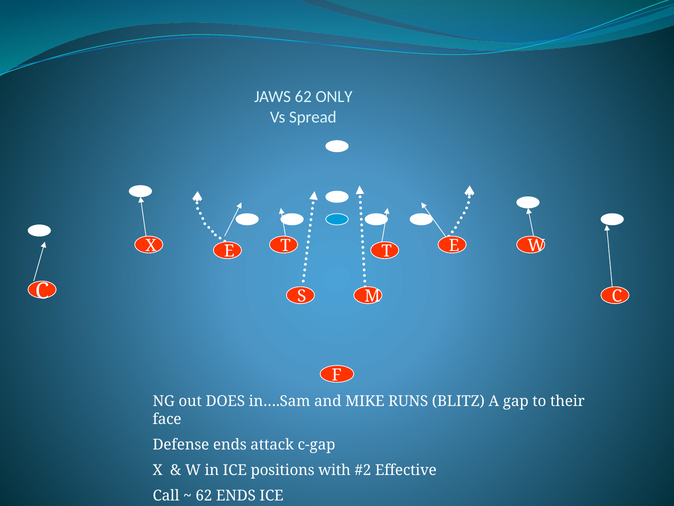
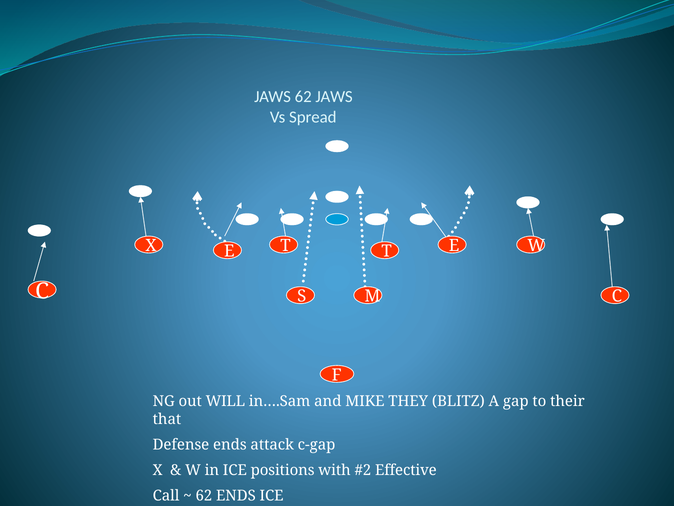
62 ONLY: ONLY -> JAWS
DOES: DOES -> WILL
RUNS: RUNS -> THEY
face: face -> that
